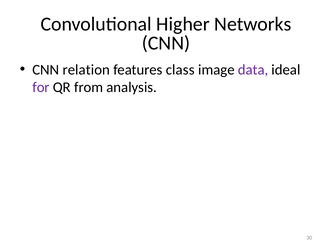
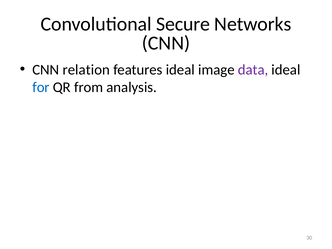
Higher: Higher -> Secure
features class: class -> ideal
for colour: purple -> blue
